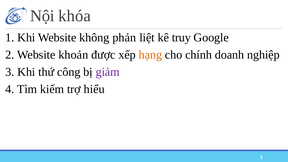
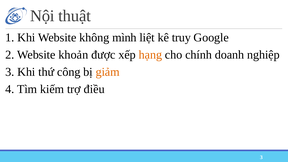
khóa: khóa -> thuật
phản: phản -> mình
giảm colour: purple -> orange
hiểu: hiểu -> điều
